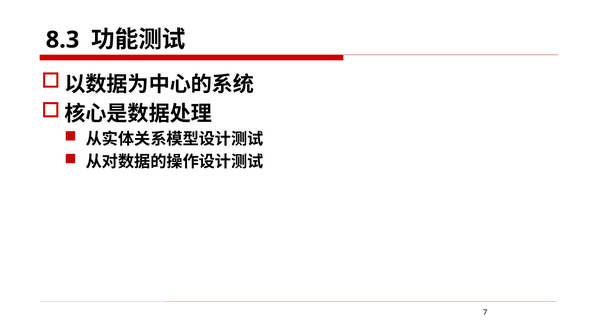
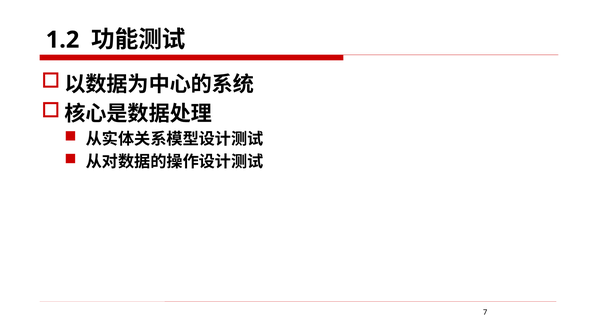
8.3: 8.3 -> 1.2
